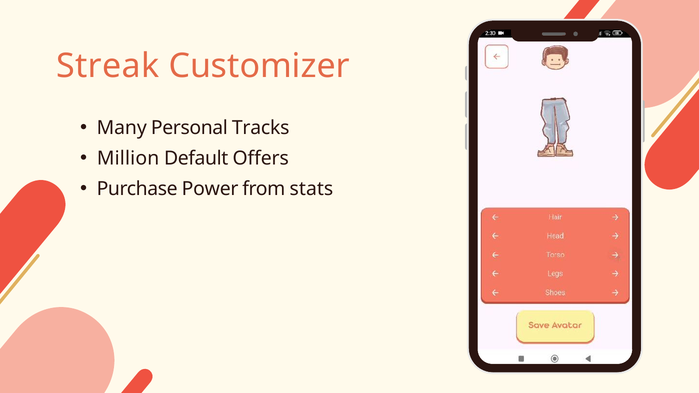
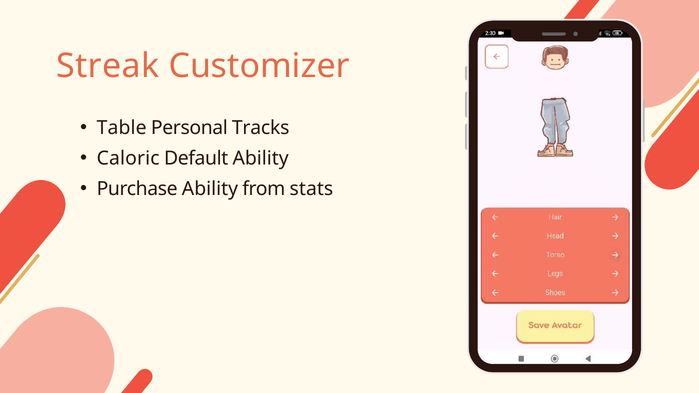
Many: Many -> Table
Million: Million -> Caloric
Default Offers: Offers -> Ability
Purchase Power: Power -> Ability
